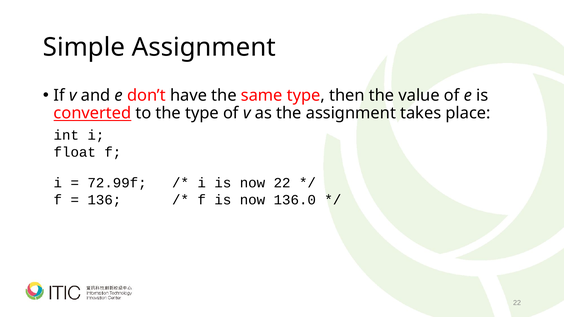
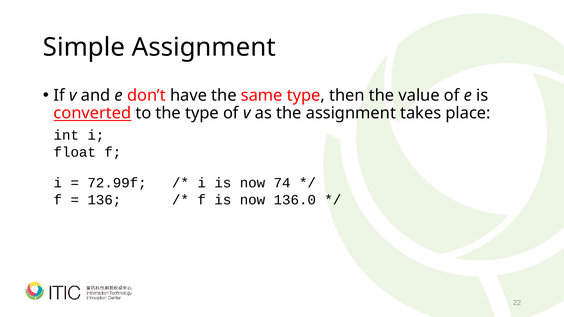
now 22: 22 -> 74
